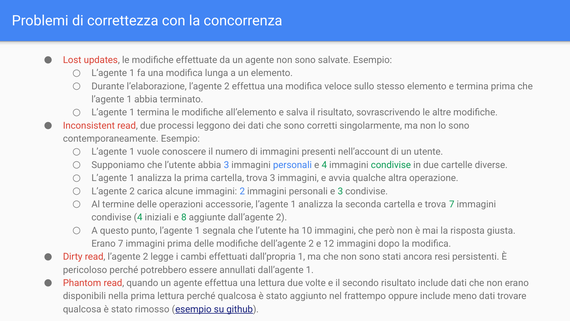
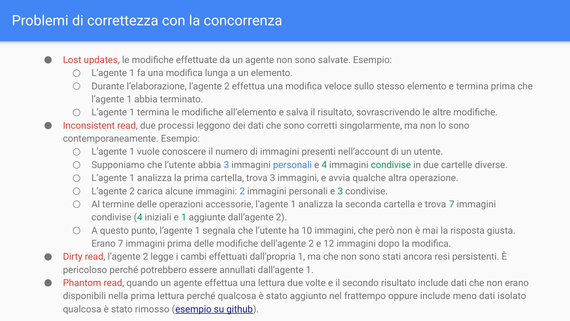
e 8: 8 -> 1
trovare: trovare -> isolato
